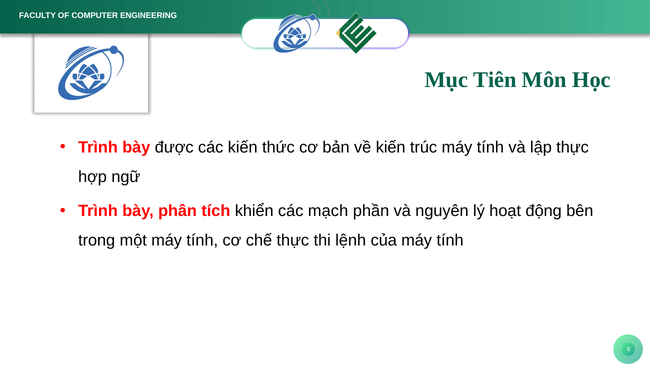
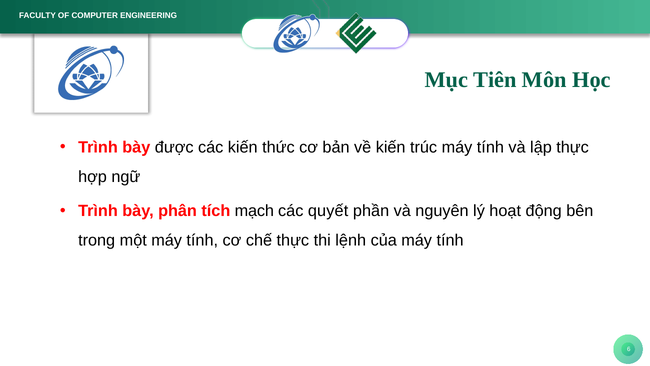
khiển: khiển -> mạch
mạch: mạch -> quyết
